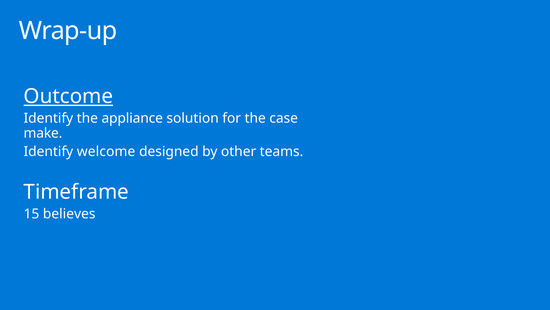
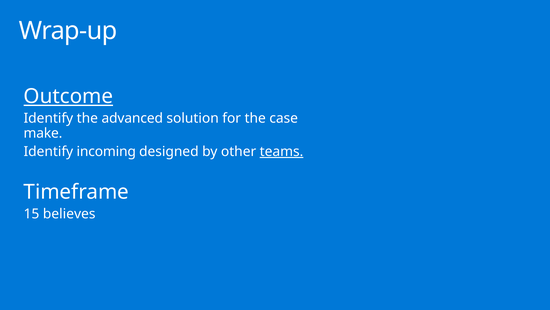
appliance: appliance -> advanced
welcome: welcome -> incoming
teams underline: none -> present
